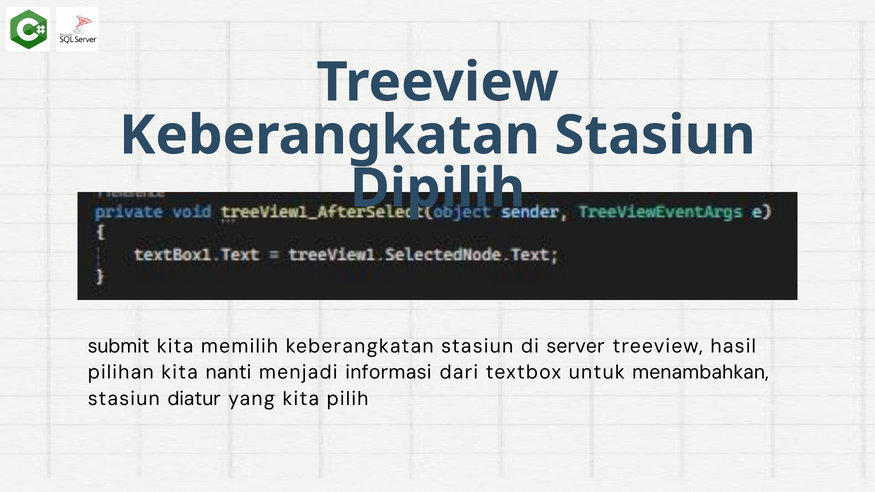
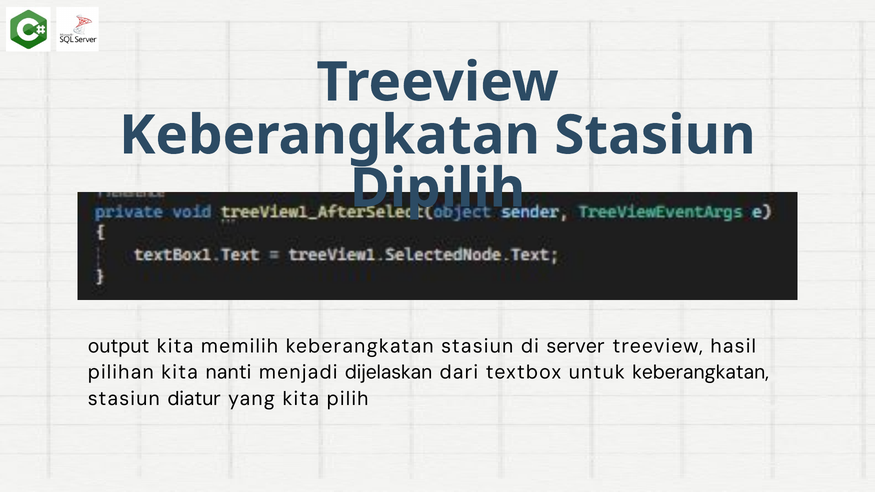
submit: submit -> output
informasi: informasi -> dijelaskan
untuk menambahkan: menambahkan -> keberangkatan
